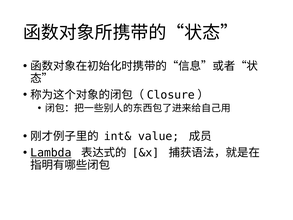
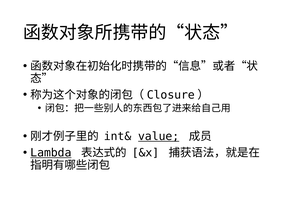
value underline: none -> present
